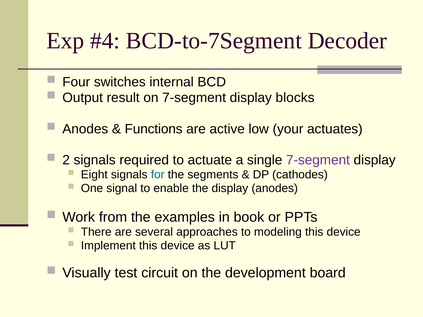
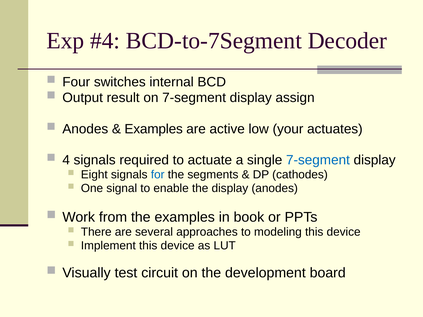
blocks: blocks -> assign
Functions at (154, 129): Functions -> Examples
2: 2 -> 4
7-segment at (318, 160) colour: purple -> blue
